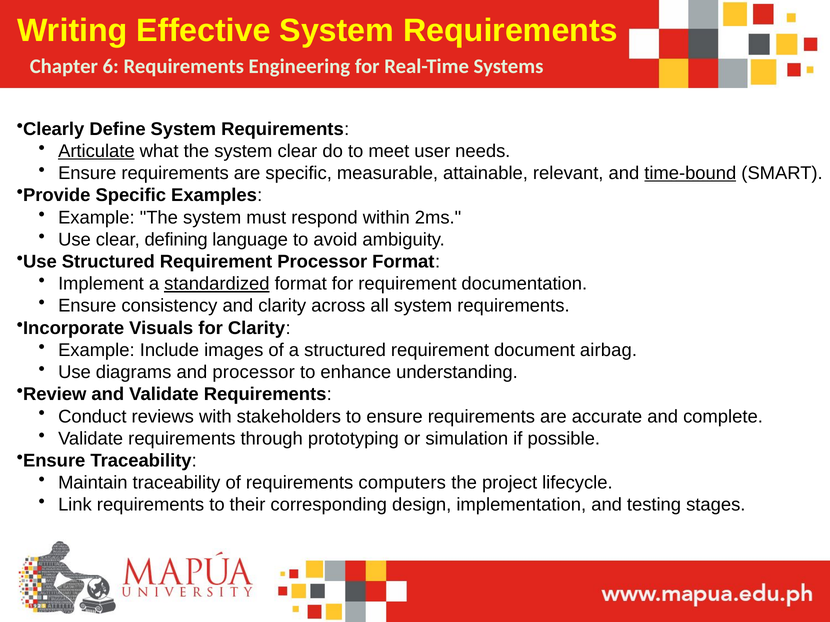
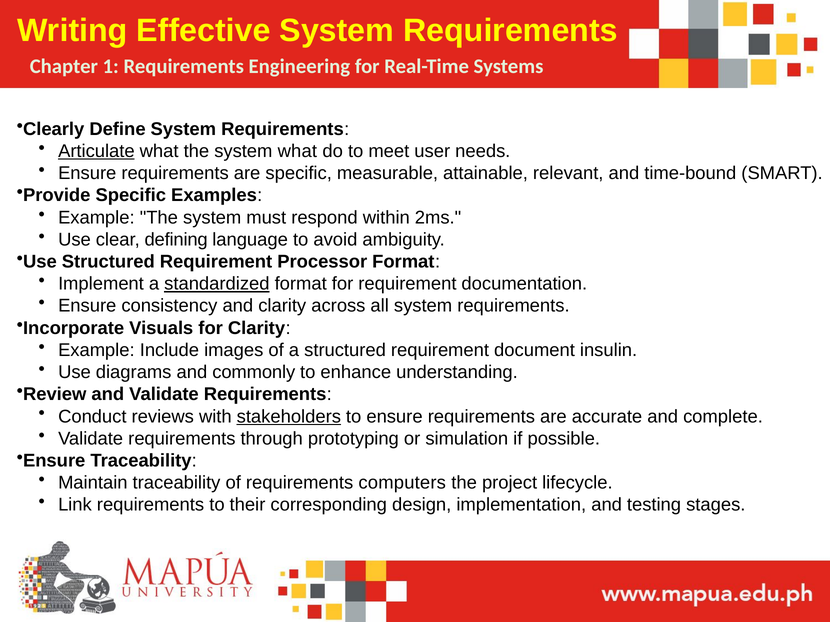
6: 6 -> 1
system clear: clear -> what
time-bound underline: present -> none
airbag: airbag -> insulin
and processor: processor -> commonly
stakeholders underline: none -> present
